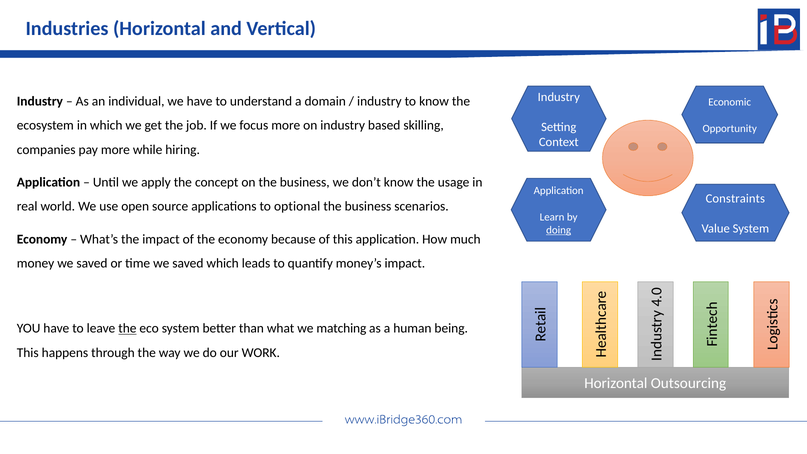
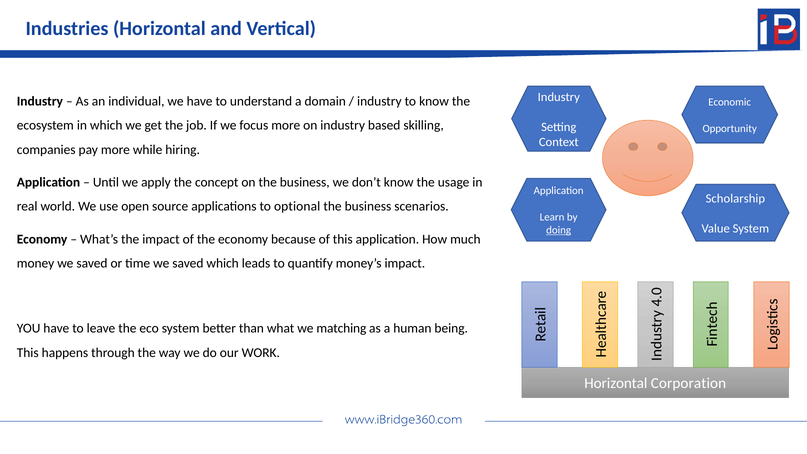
Constraints: Constraints -> Scholarship
the at (127, 328) underline: present -> none
Outsourcing: Outsourcing -> Corporation
